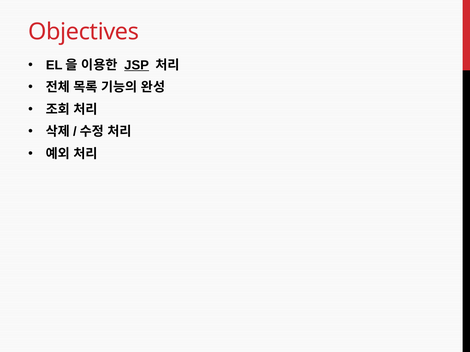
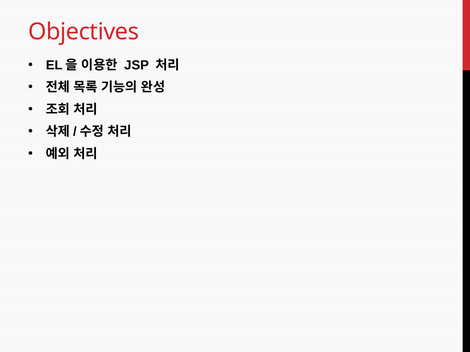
JSP underline: present -> none
